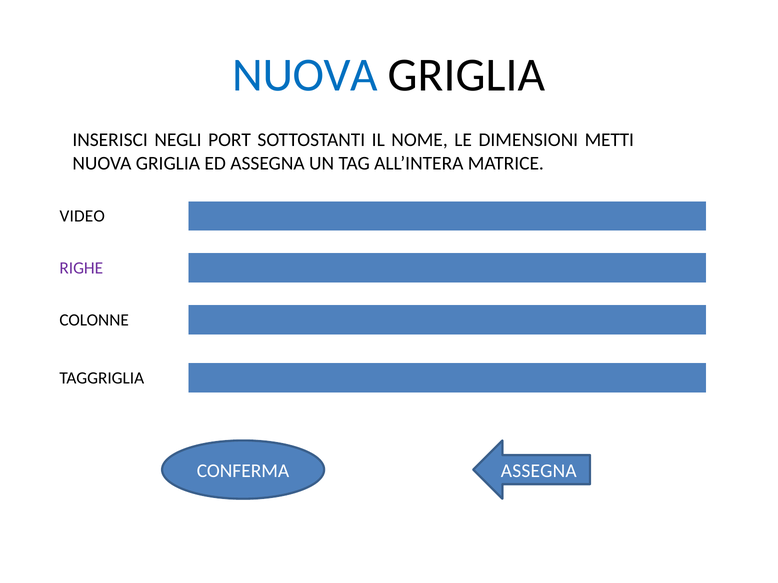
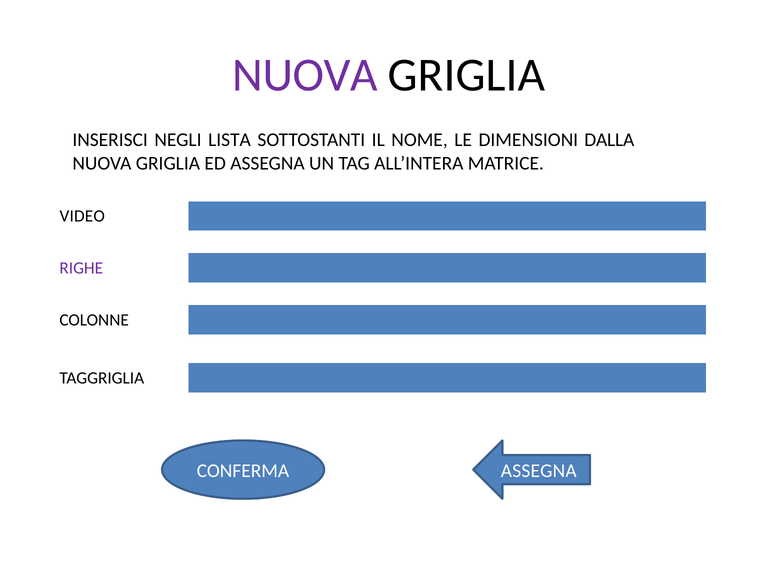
NUOVA at (305, 75) colour: blue -> purple
PORT: PORT -> LISTA
METTI: METTI -> DALLA
